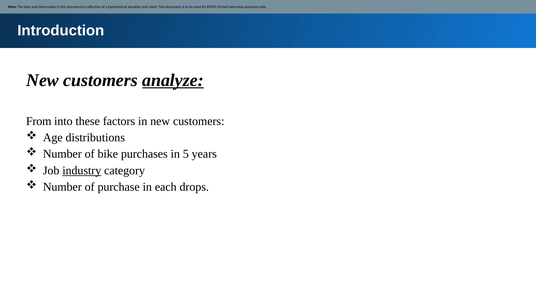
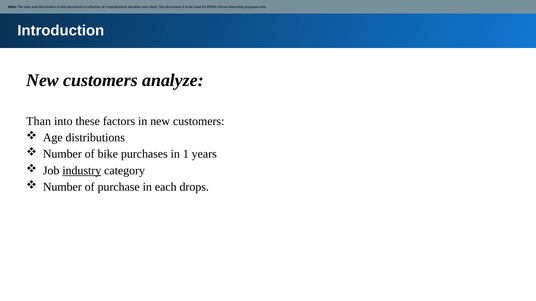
analyze underline: present -> none
From: From -> Than
5: 5 -> 1
